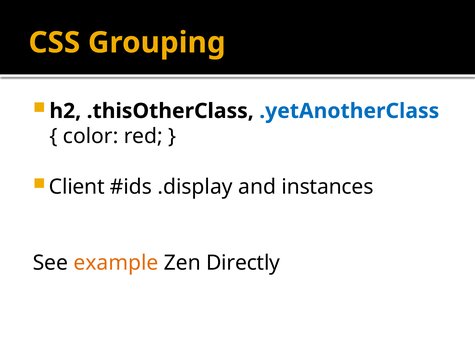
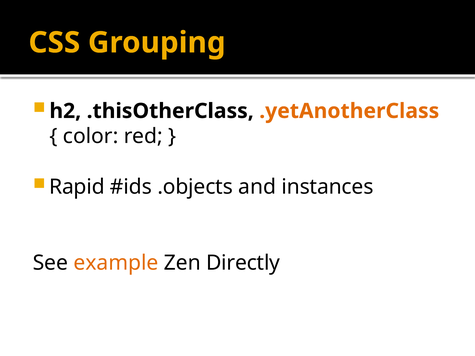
.yetAnotherClass colour: blue -> orange
Client: Client -> Rapid
.display: .display -> .objects
